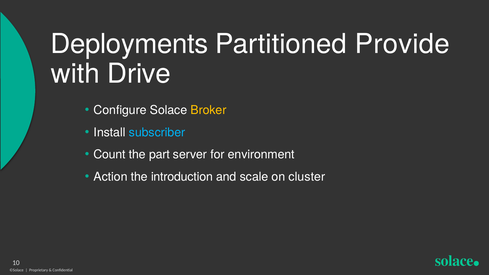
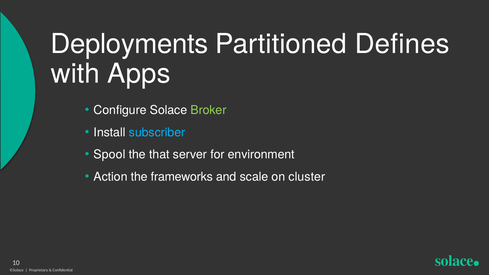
Provide: Provide -> Defines
Drive: Drive -> Apps
Broker colour: yellow -> light green
Count: Count -> Spool
part: part -> that
introduction: introduction -> frameworks
